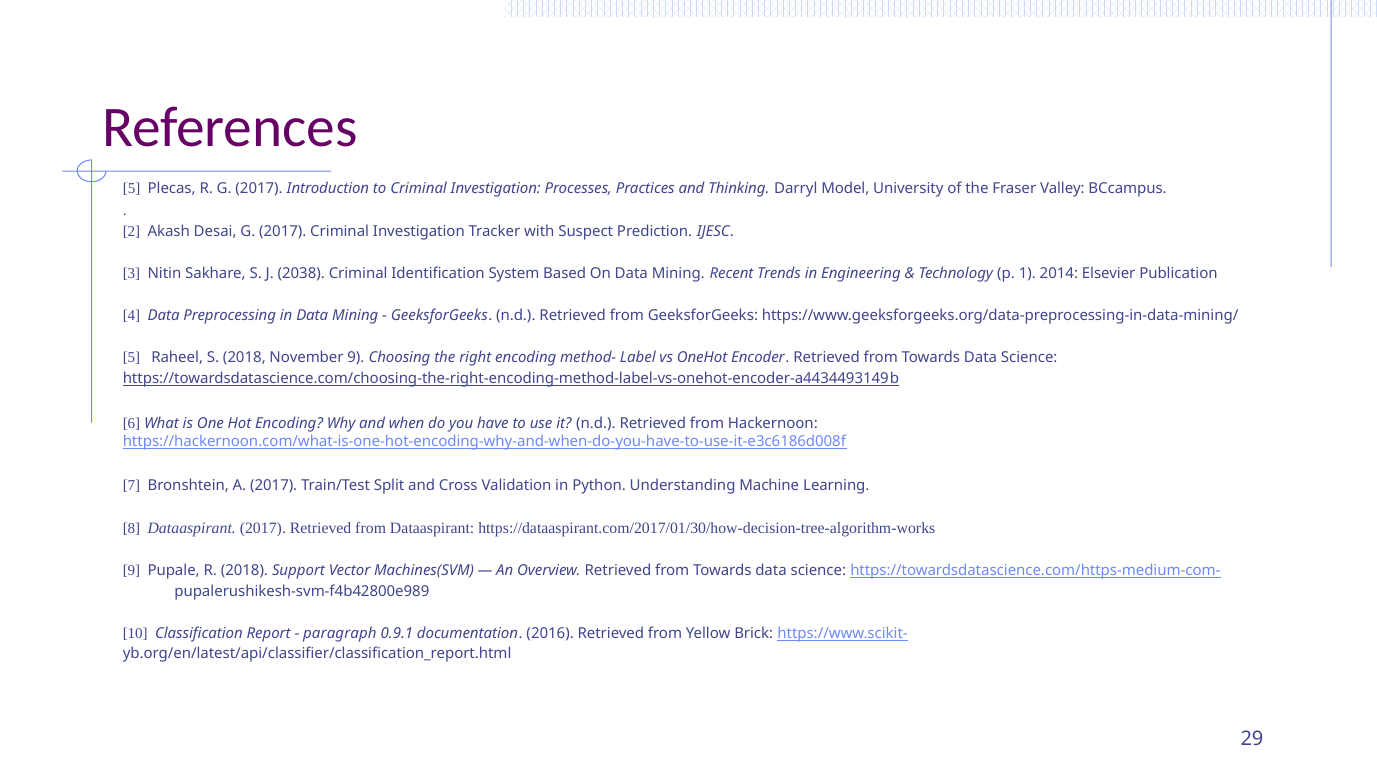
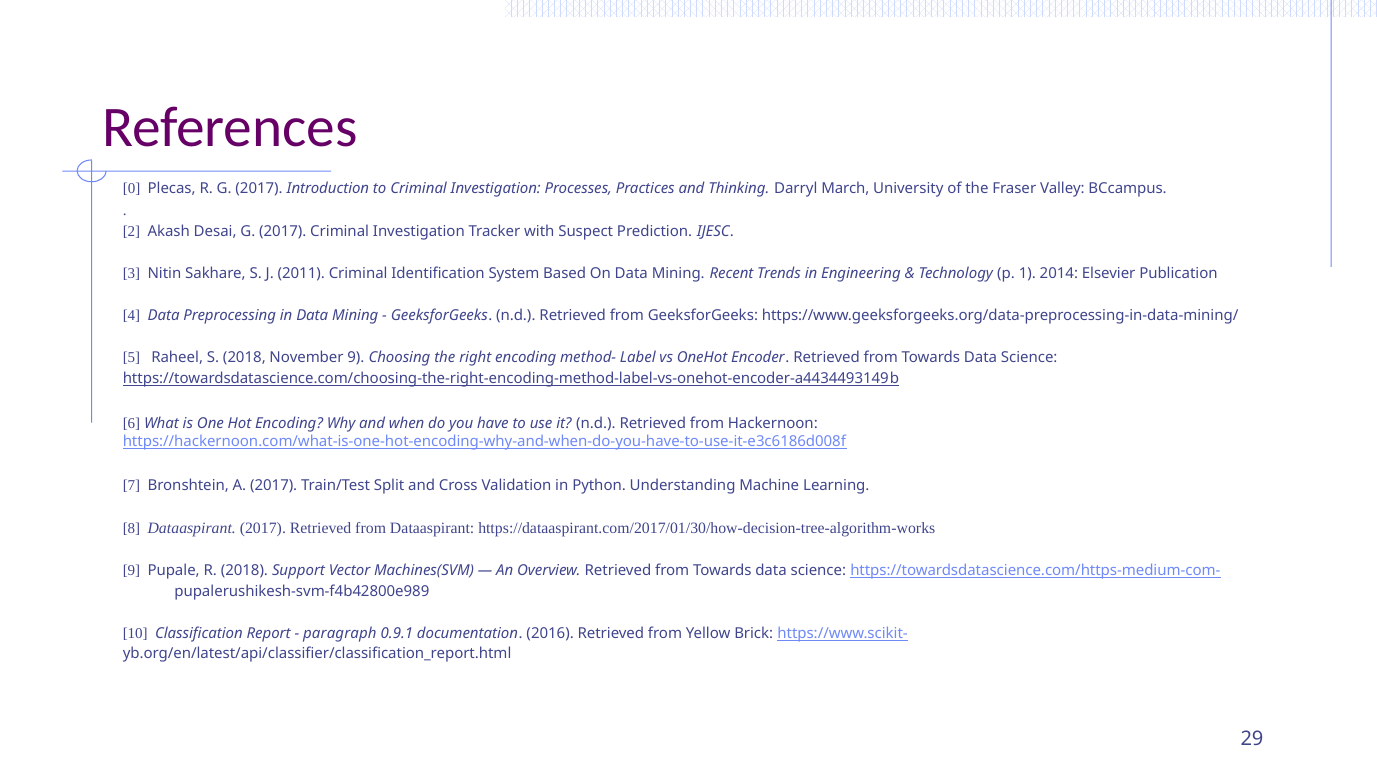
5 at (132, 189): 5 -> 0
Model: Model -> March
2038: 2038 -> 2011
